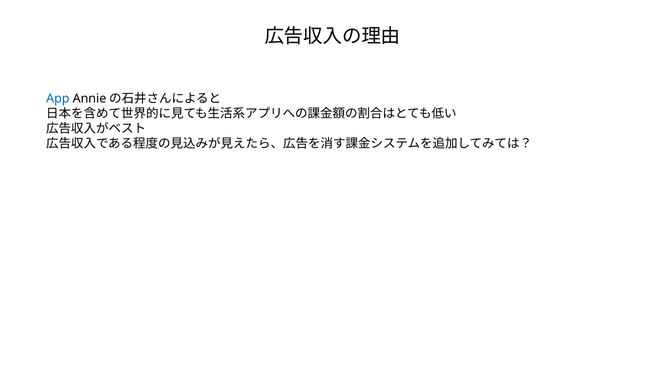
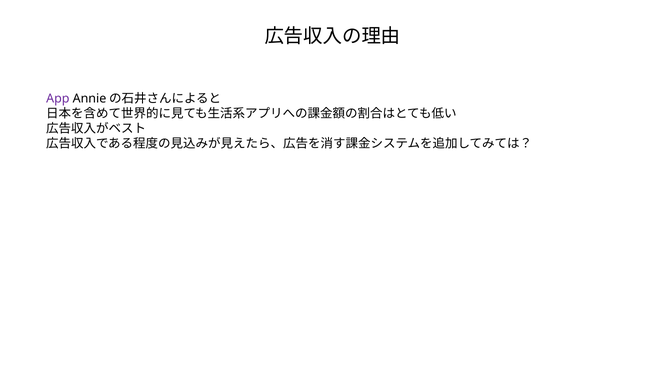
App colour: blue -> purple
